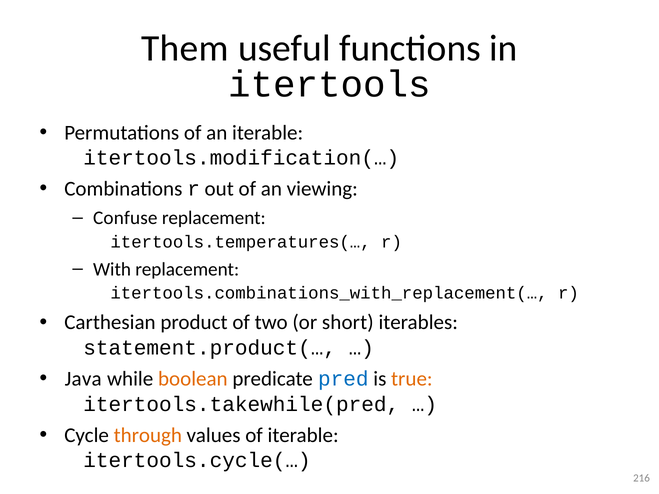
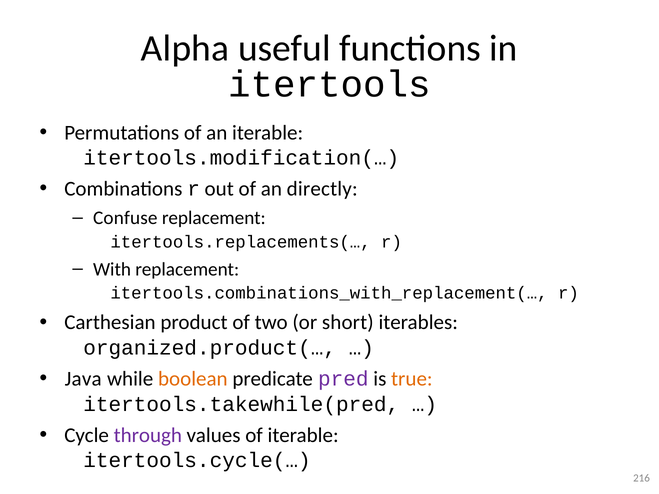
Them: Them -> Alpha
viewing: viewing -> directly
itertools.temperatures(…: itertools.temperatures(… -> itertools.replacements(…
statement.product(…: statement.product(… -> organized.product(…
pred colour: blue -> purple
through colour: orange -> purple
